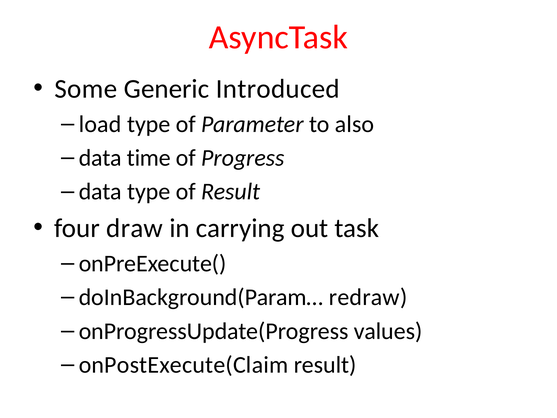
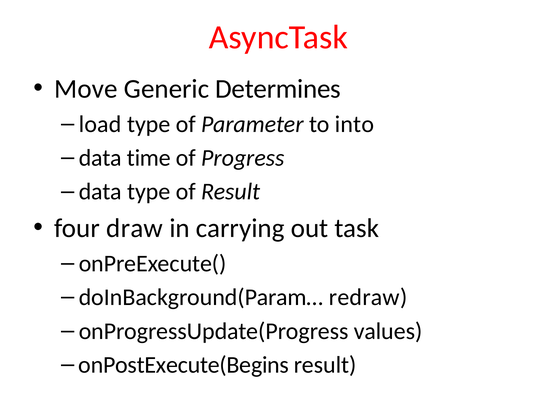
Some: Some -> Move
Introduced: Introduced -> Determines
also: also -> into
onPostExecute(Claim: onPostExecute(Claim -> onPostExecute(Begins
